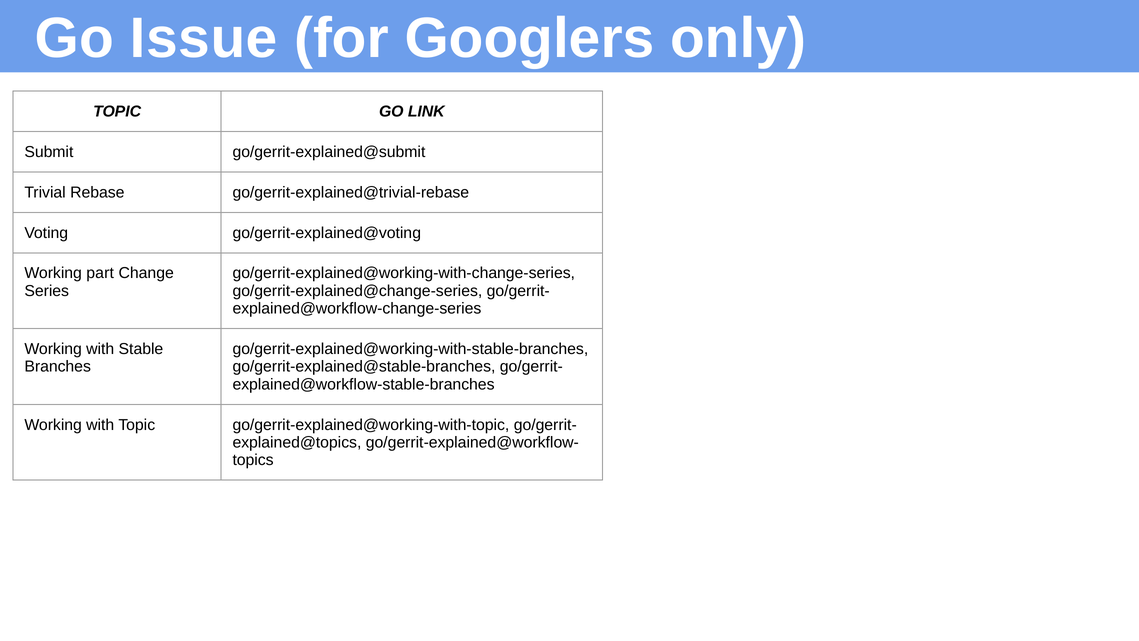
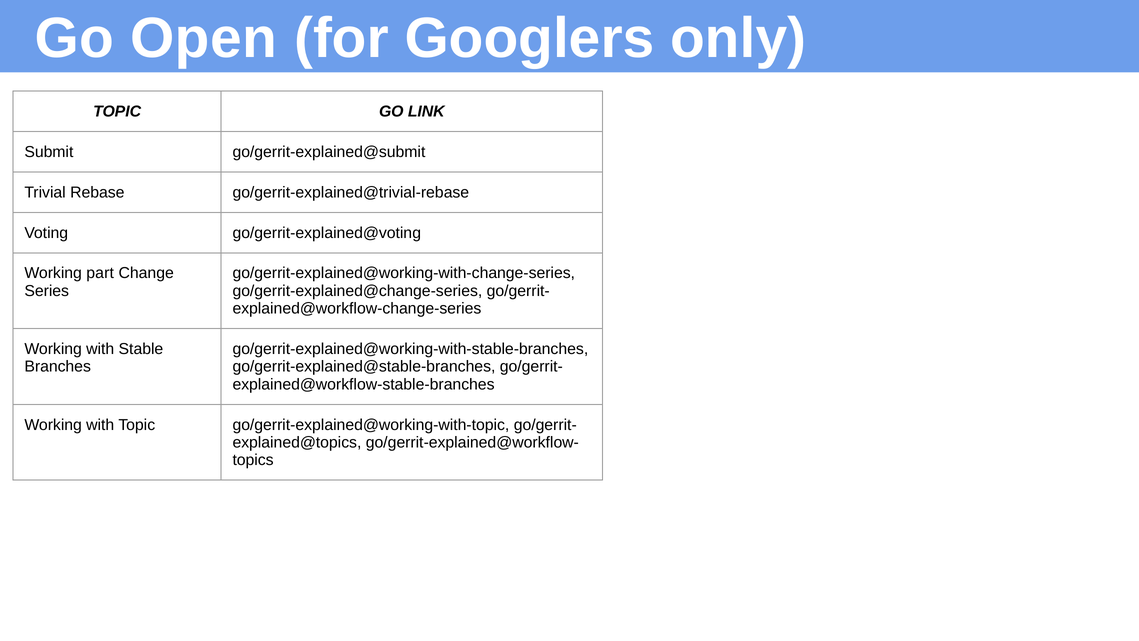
Issue: Issue -> Open
